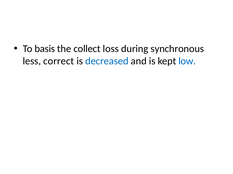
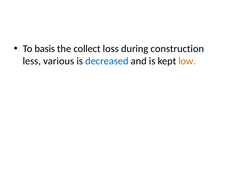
synchronous: synchronous -> construction
correct: correct -> various
low colour: blue -> orange
